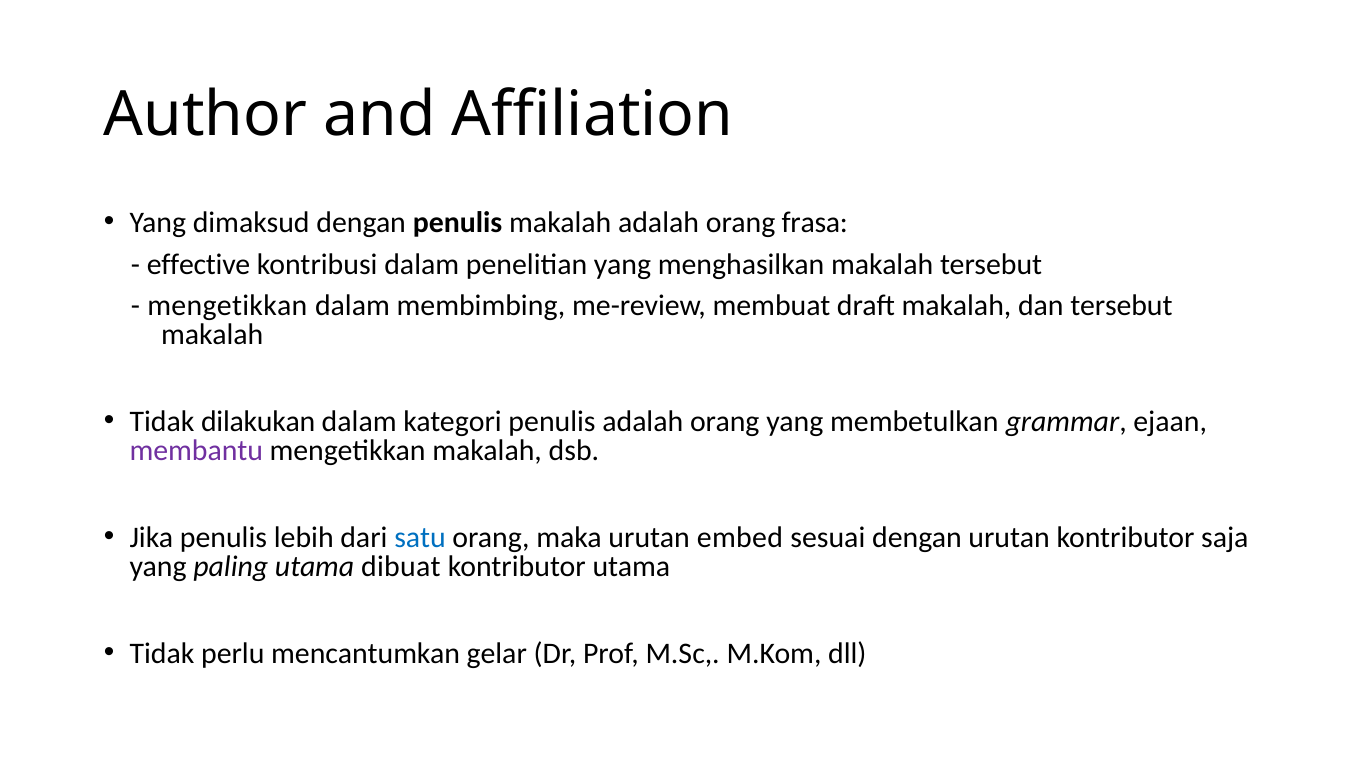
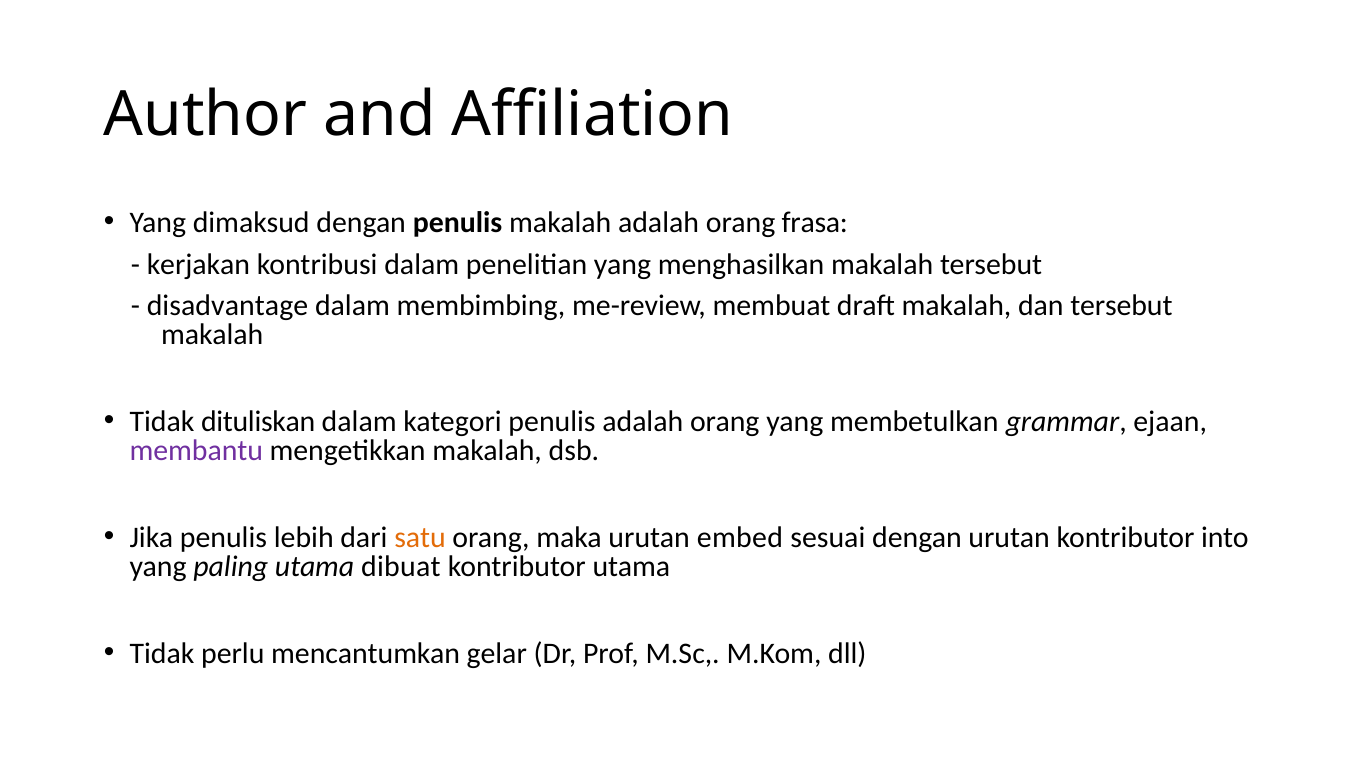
effective: effective -> kerjakan
mengetikkan at (227, 306): mengetikkan -> disadvantage
dilakukan: dilakukan -> dituliskan
satu colour: blue -> orange
saja: saja -> into
